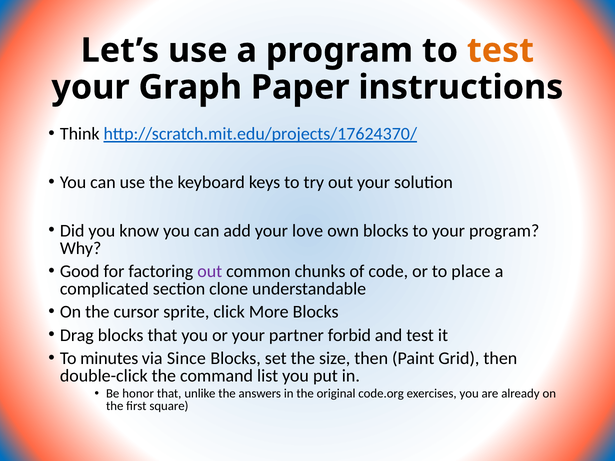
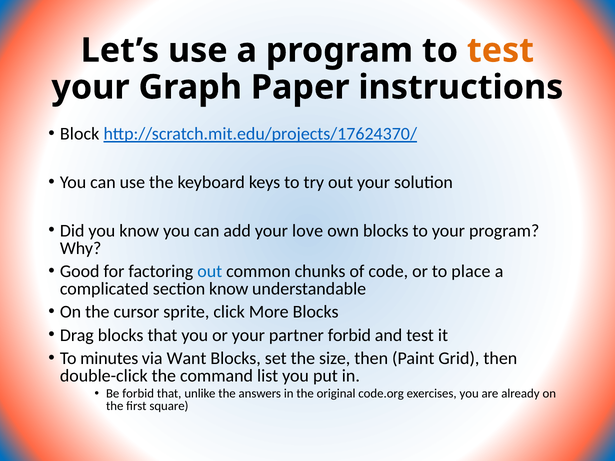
Think: Think -> Block
out at (210, 272) colour: purple -> blue
section clone: clone -> know
Since: Since -> Want
Be honor: honor -> forbid
